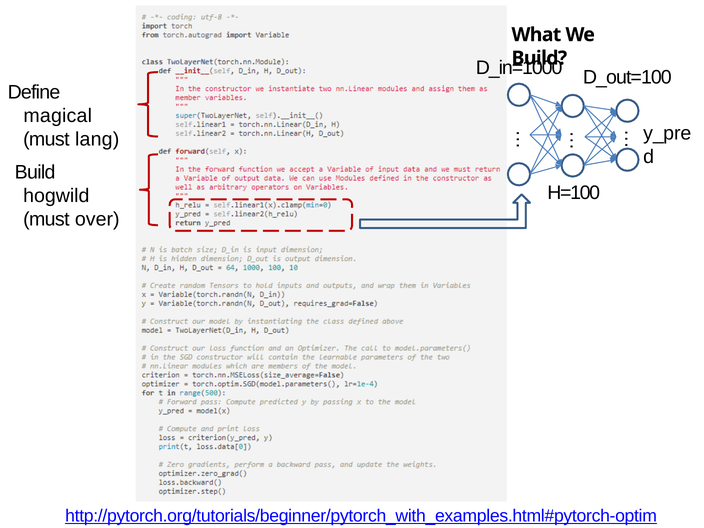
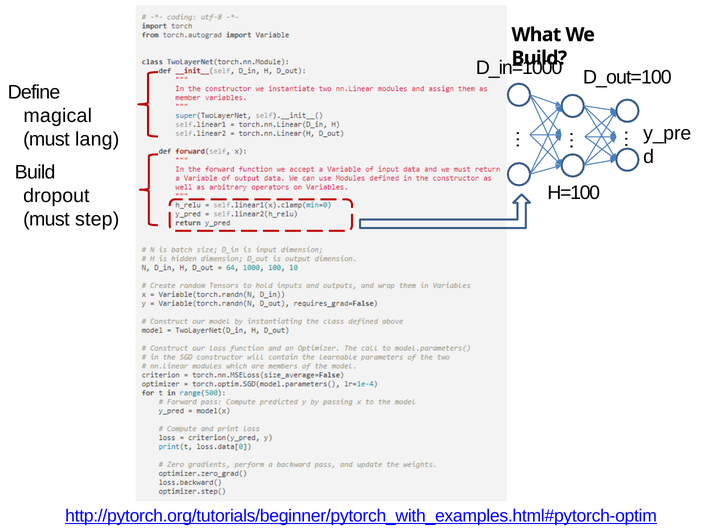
hogwild: hogwild -> dropout
over: over -> step
